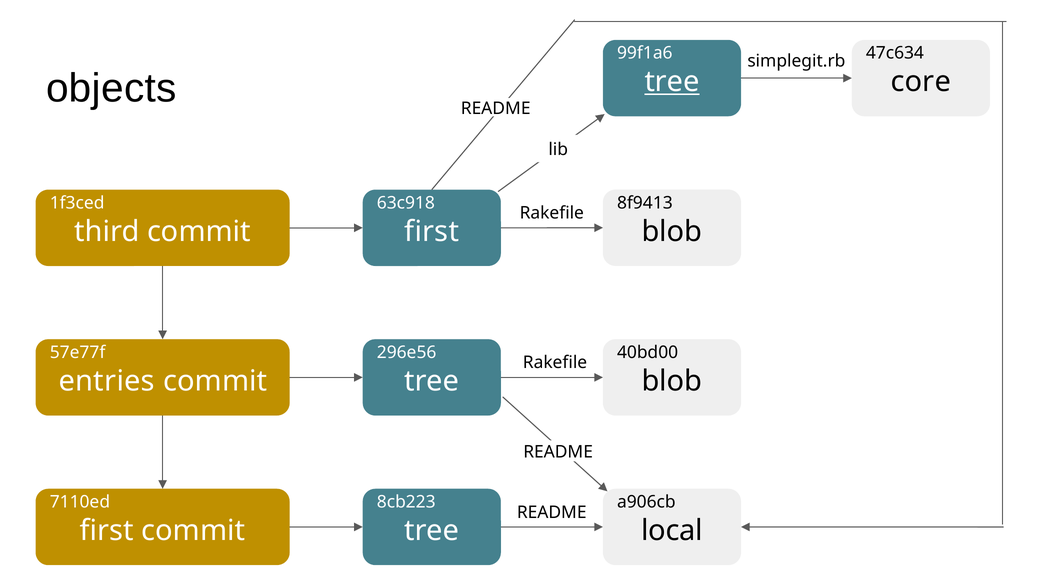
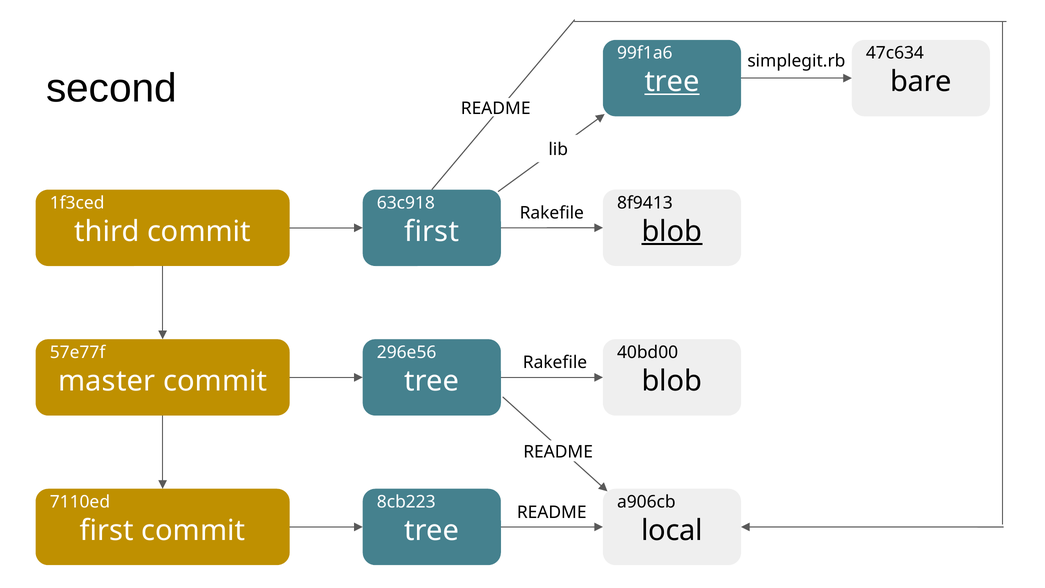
objects: objects -> second
core: core -> bare
blob at (672, 231) underline: none -> present
entries: entries -> master
